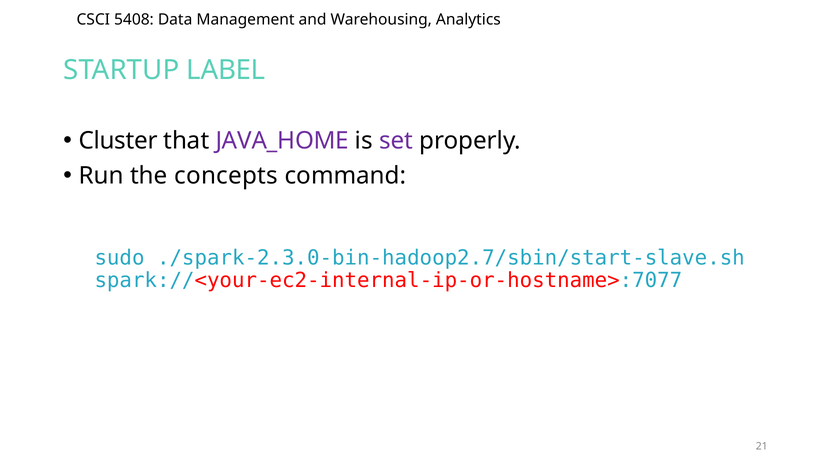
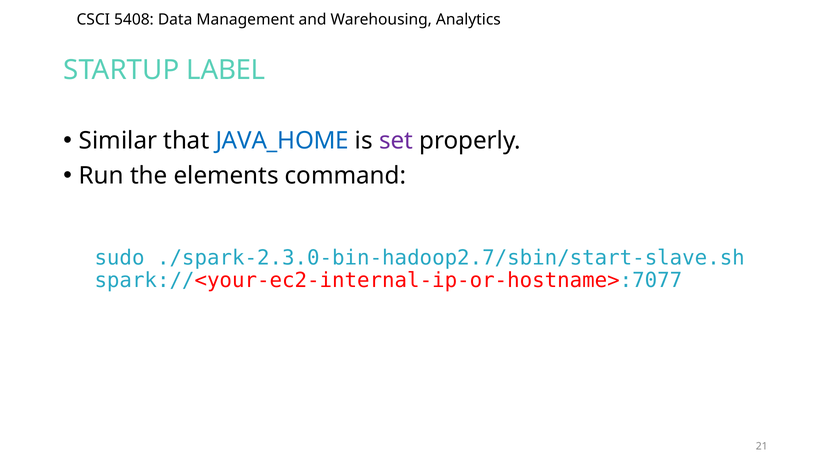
Cluster: Cluster -> Similar
JAVA_HOME colour: purple -> blue
concepts: concepts -> elements
